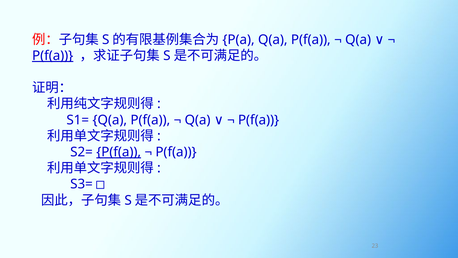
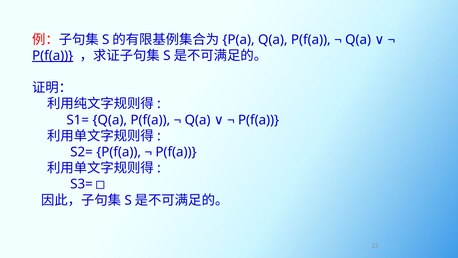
P(f(a at (119, 152) underline: present -> none
